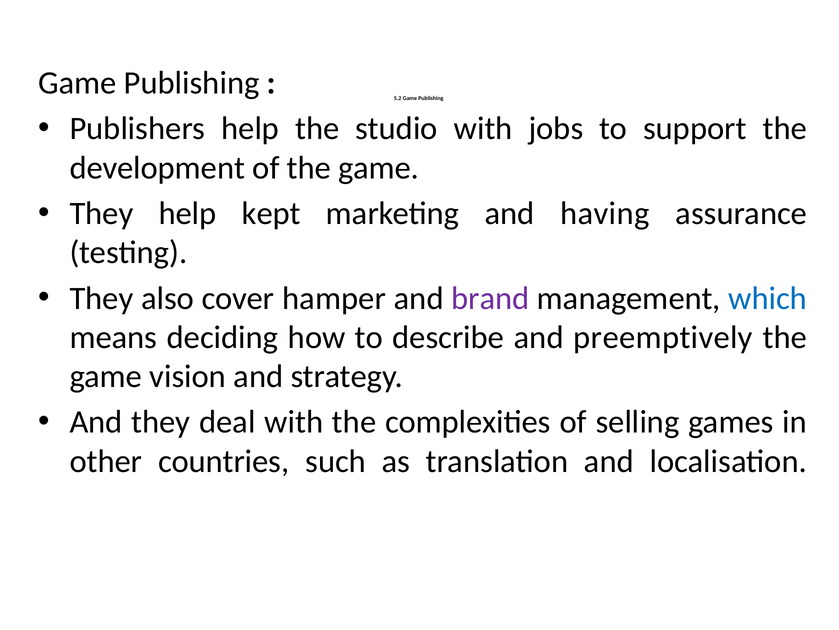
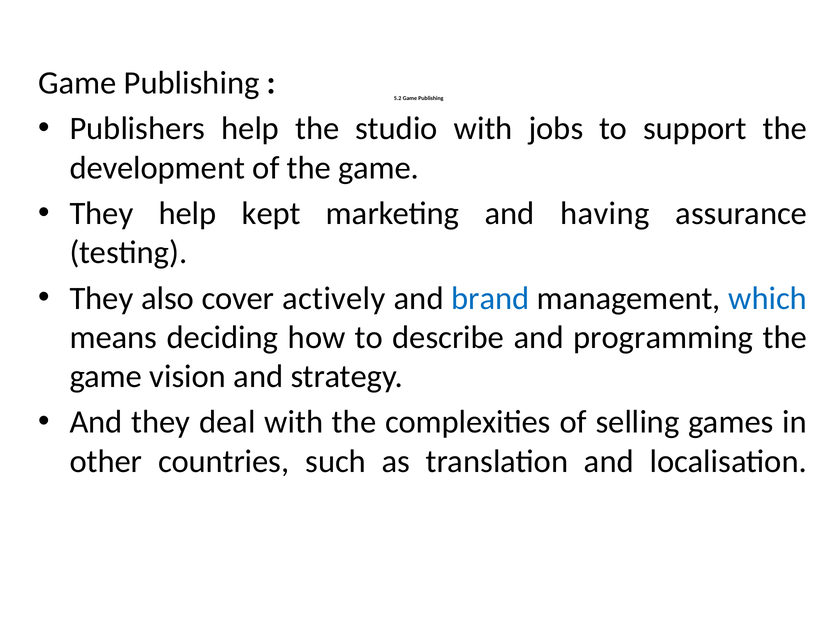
hamper: hamper -> actively
brand colour: purple -> blue
preemptively: preemptively -> programming
